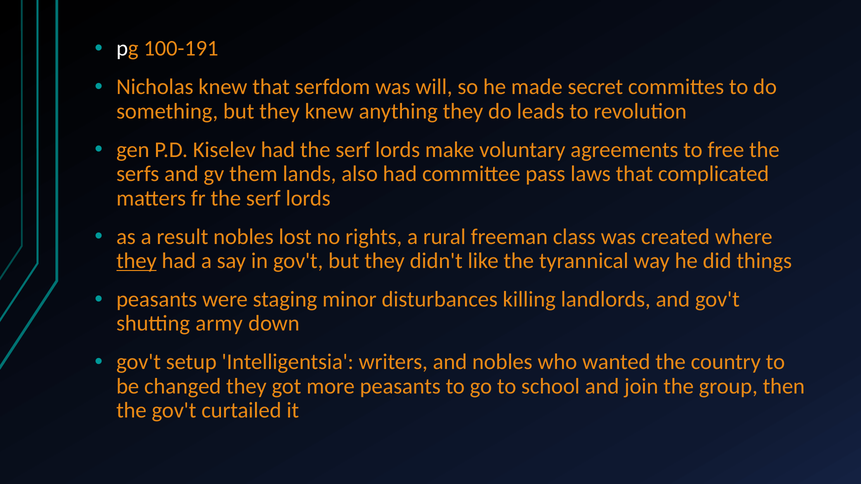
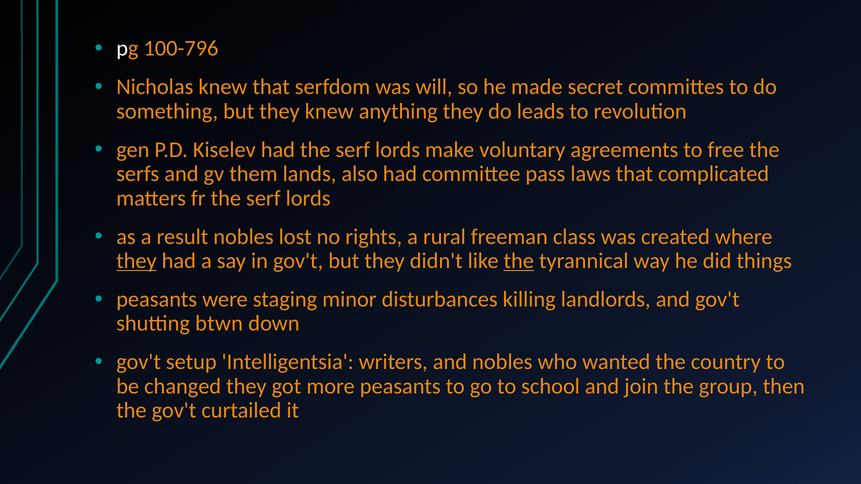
100-191: 100-191 -> 100-796
the at (519, 261) underline: none -> present
army: army -> btwn
